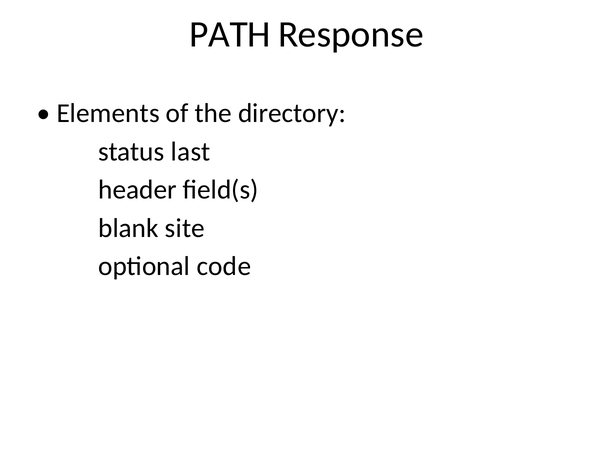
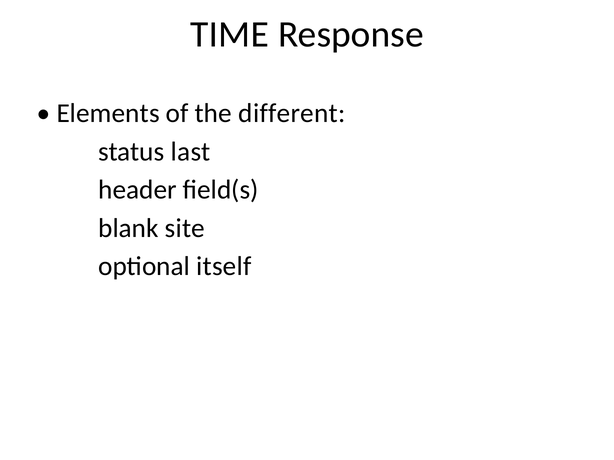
PATH: PATH -> TIME
directory: directory -> different
code: code -> itself
